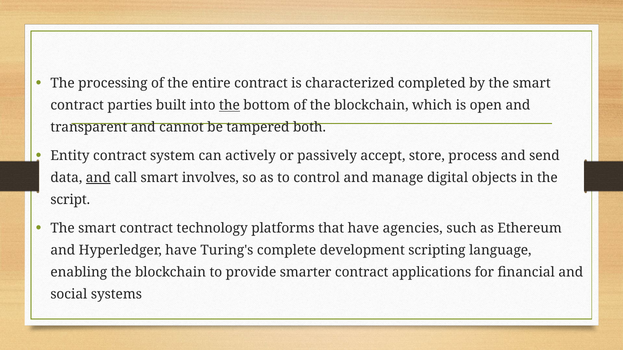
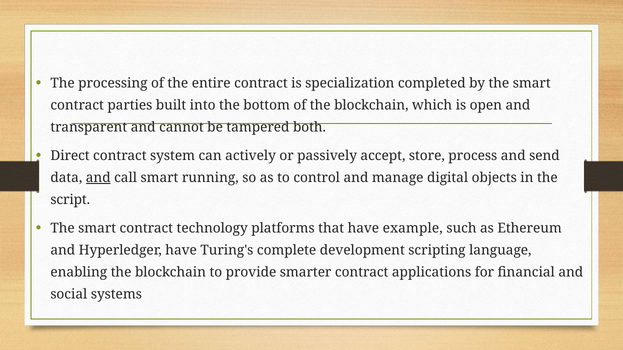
characterized: characterized -> specialization
the at (229, 105) underline: present -> none
Entity: Entity -> Direct
involves: involves -> running
agencies: agencies -> example
